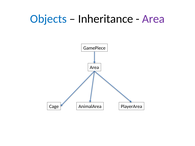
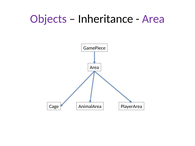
Objects colour: blue -> purple
